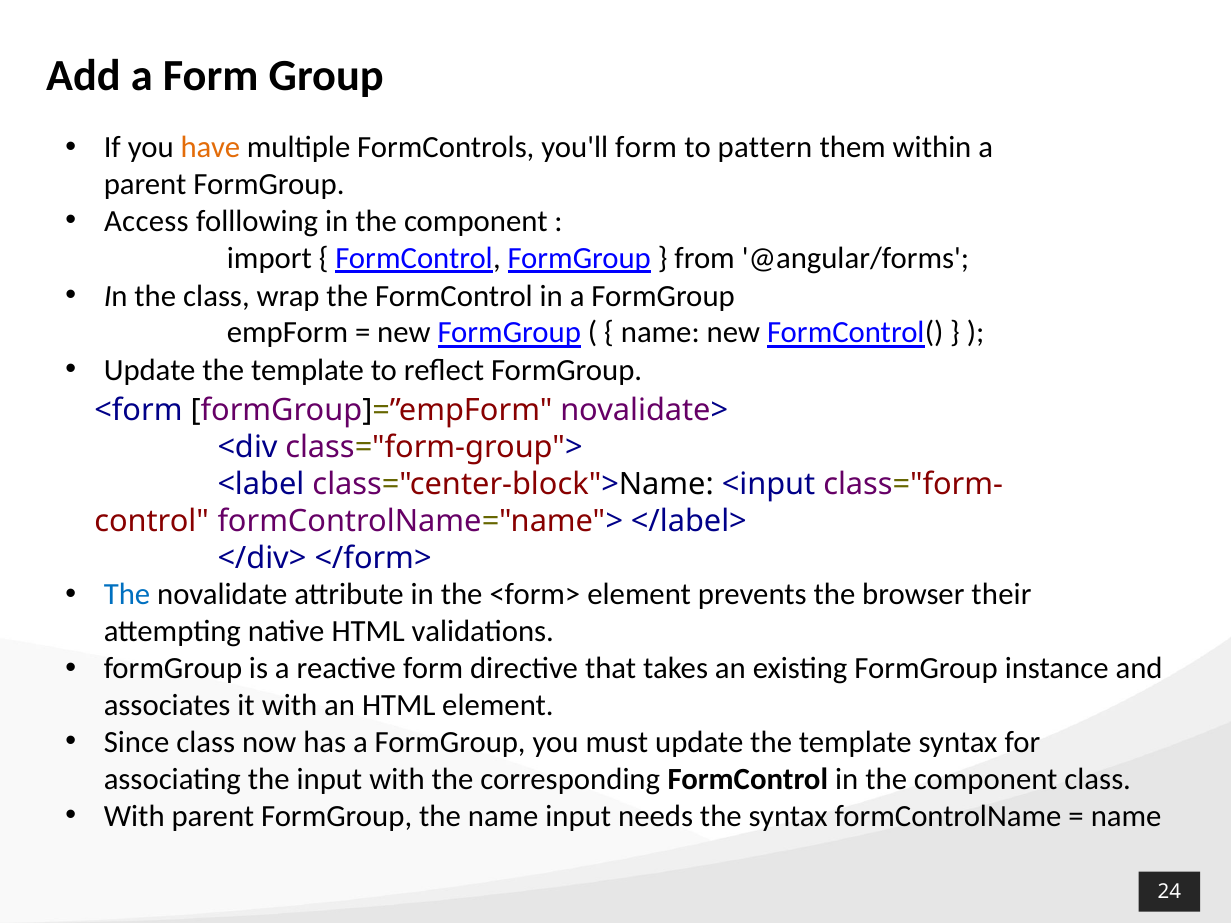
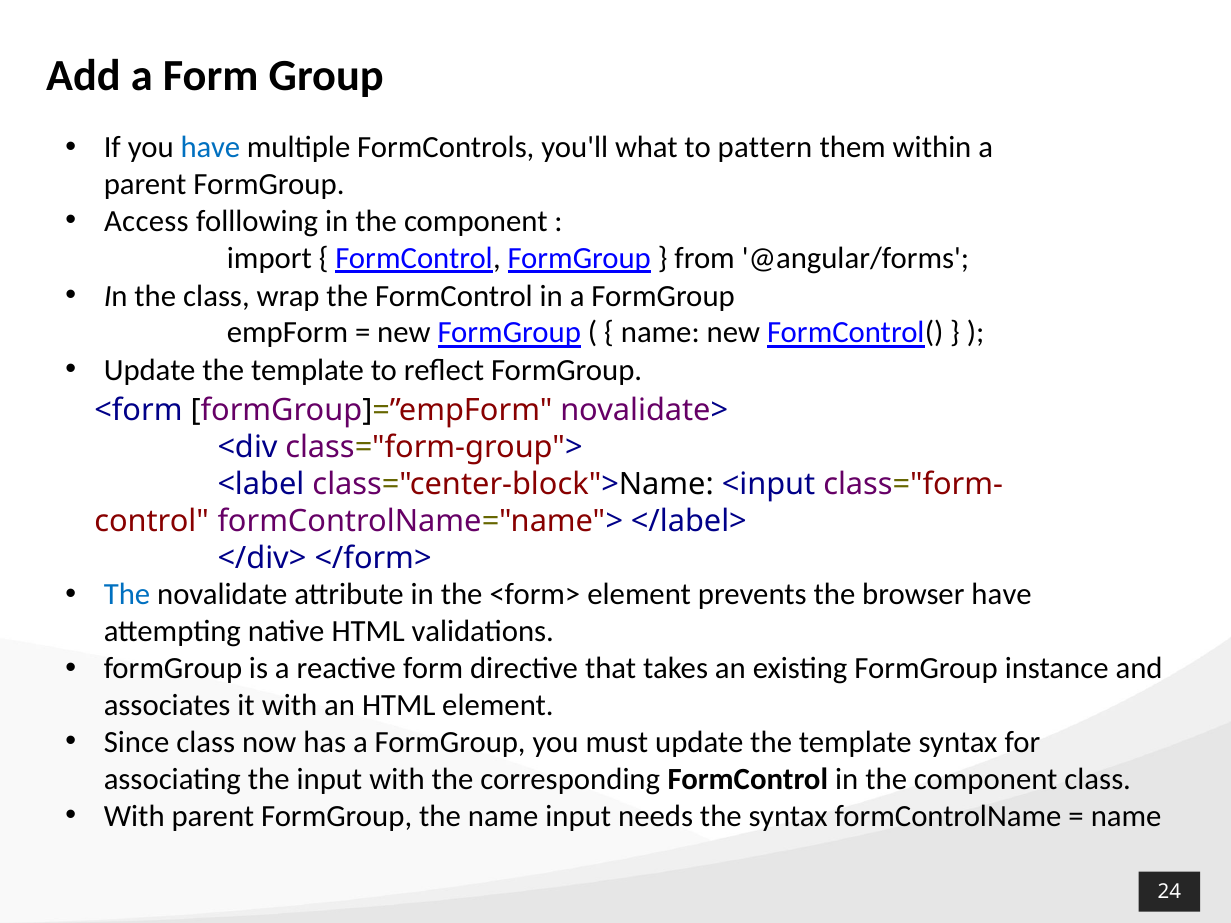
have at (210, 148) colour: orange -> blue
you'll form: form -> what
browser their: their -> have
